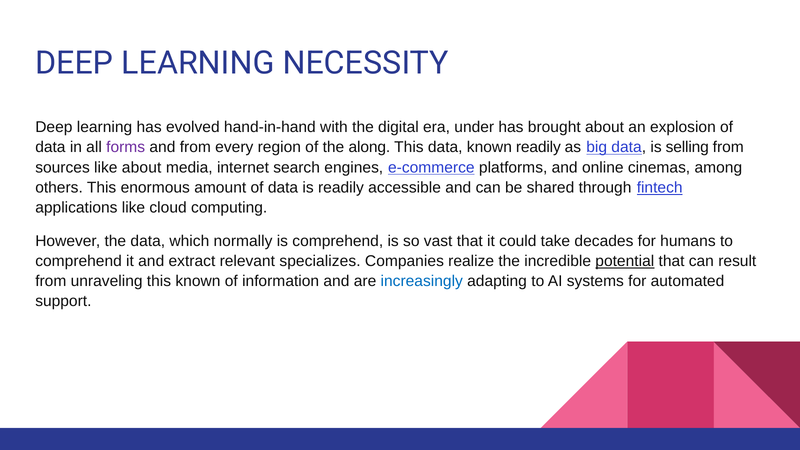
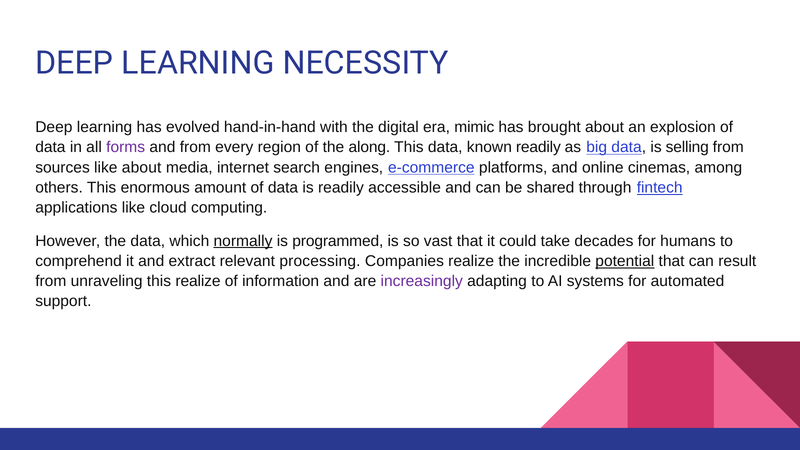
under: under -> mimic
normally underline: none -> present
is comprehend: comprehend -> programmed
specializes: specializes -> processing
this known: known -> realize
increasingly colour: blue -> purple
